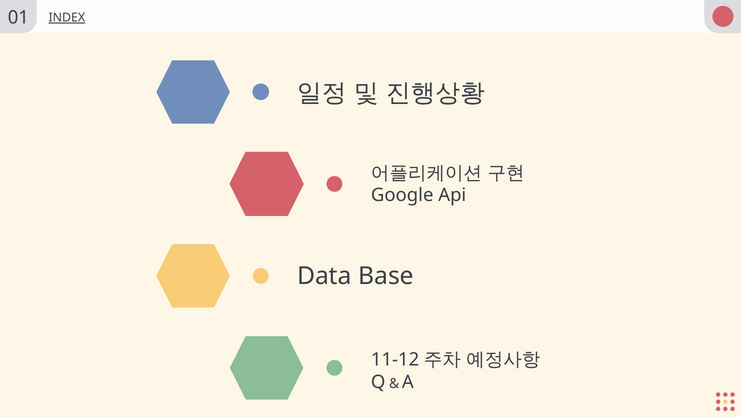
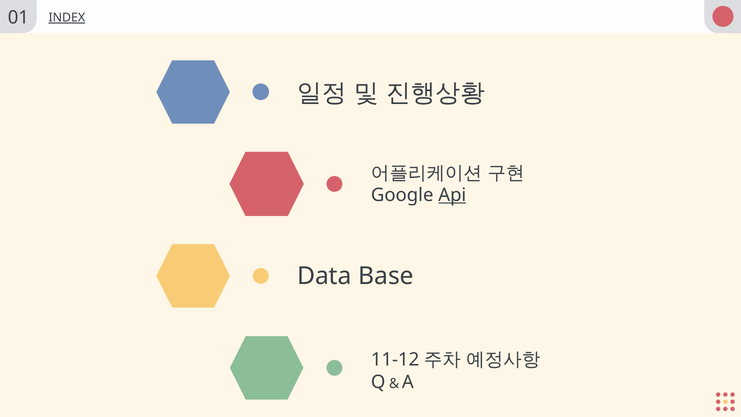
Api underline: none -> present
